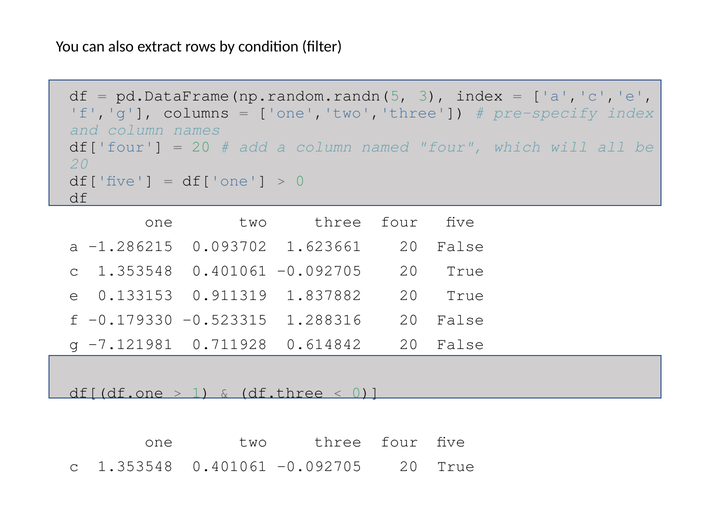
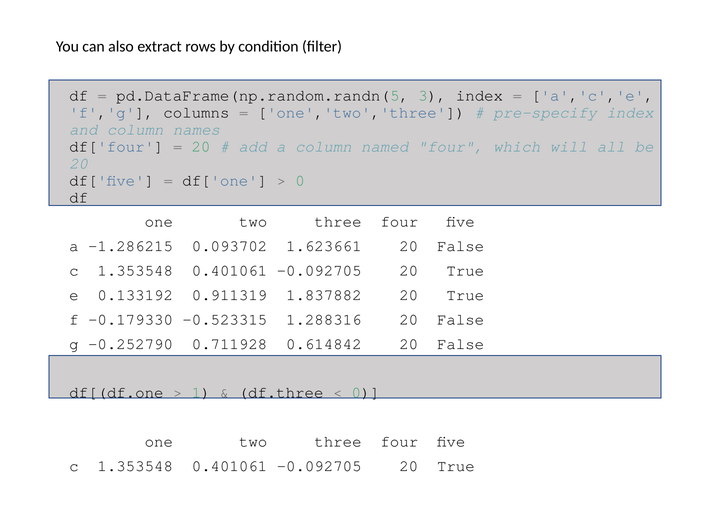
0.133153: 0.133153 -> 0.133192
-7.121981: -7.121981 -> -0.252790
